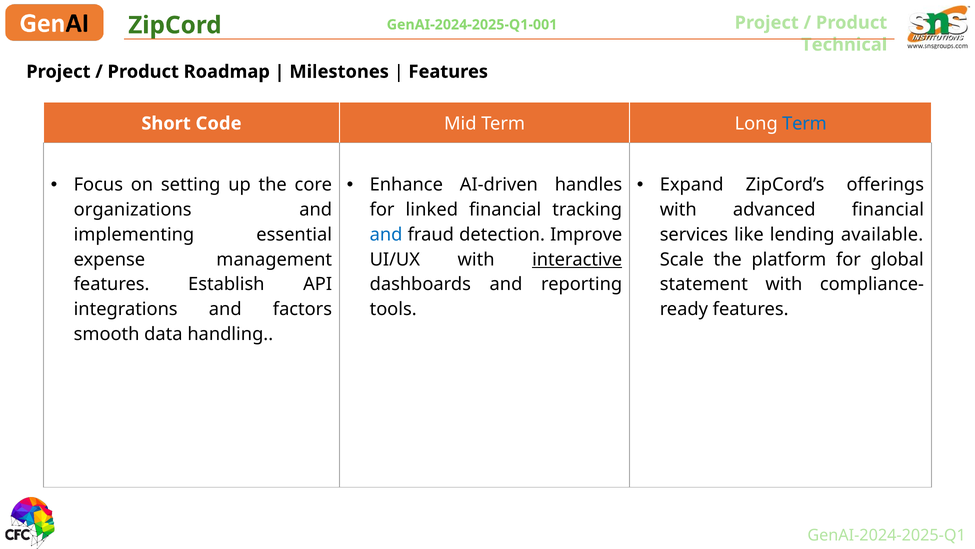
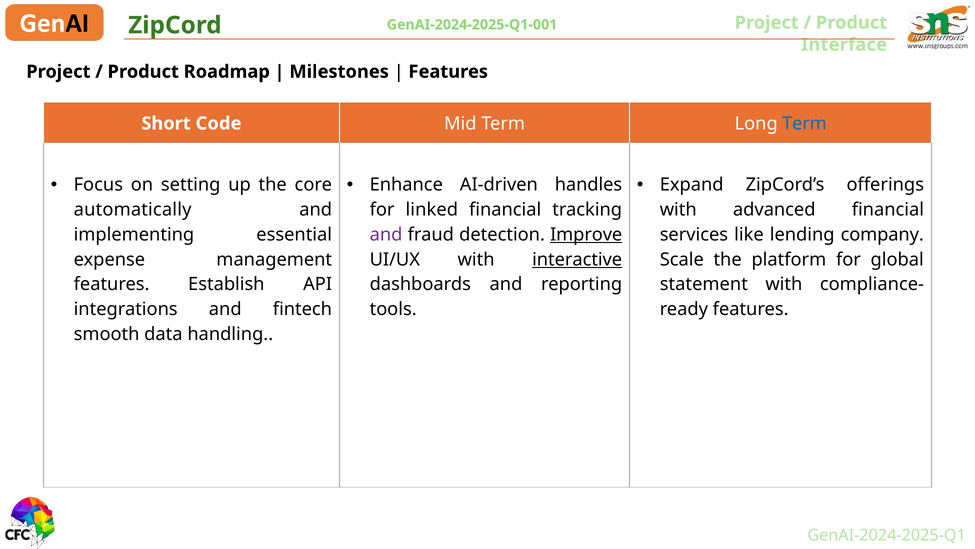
Technical: Technical -> Interface
organizations: organizations -> automatically
and at (386, 234) colour: blue -> purple
Improve underline: none -> present
available: available -> company
factors: factors -> fintech
